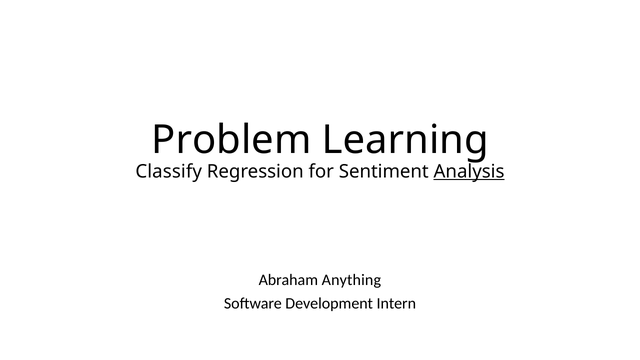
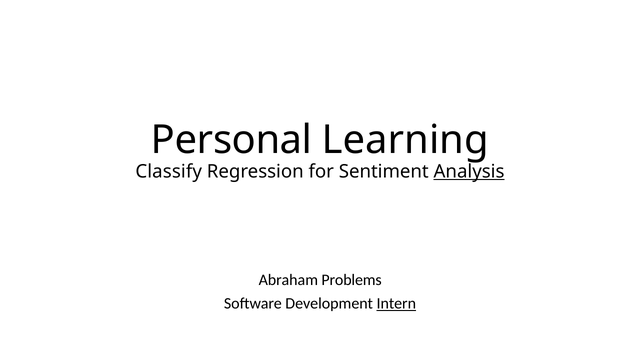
Problem: Problem -> Personal
Anything: Anything -> Problems
Intern underline: none -> present
